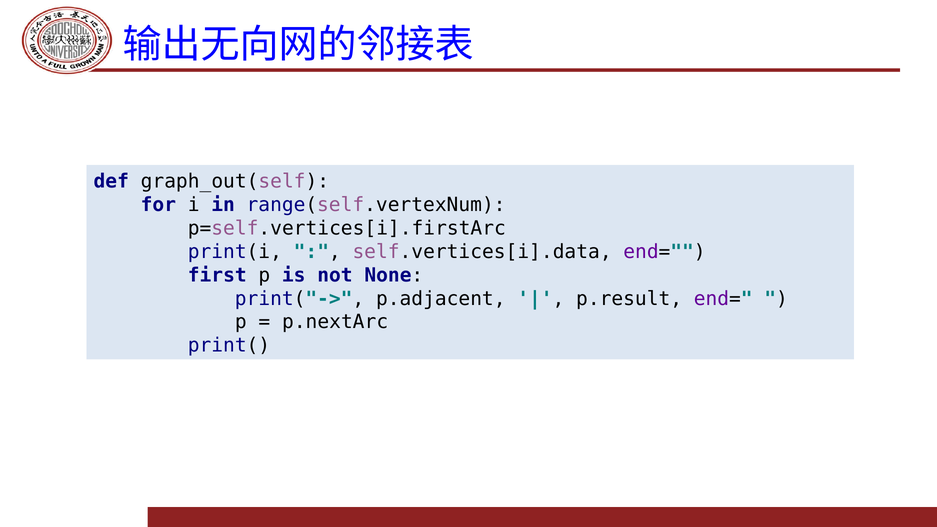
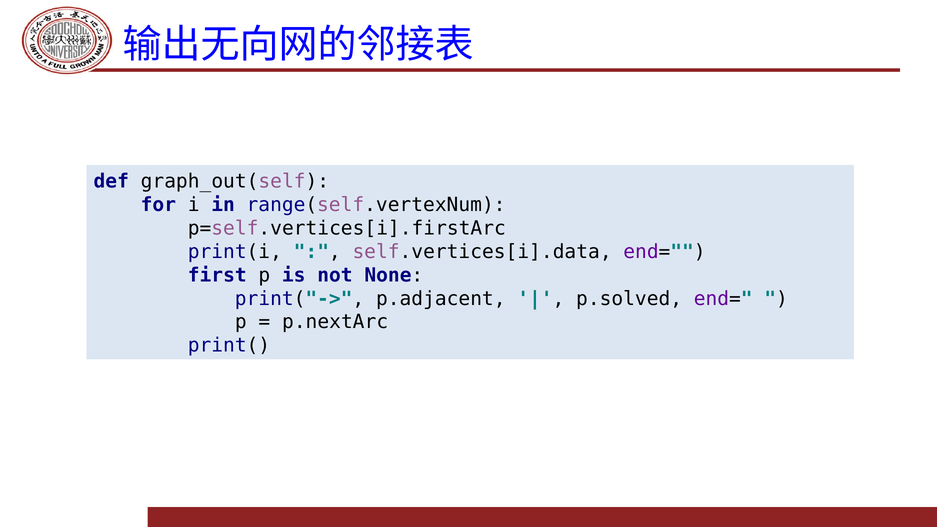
p.result: p.result -> p.solved
